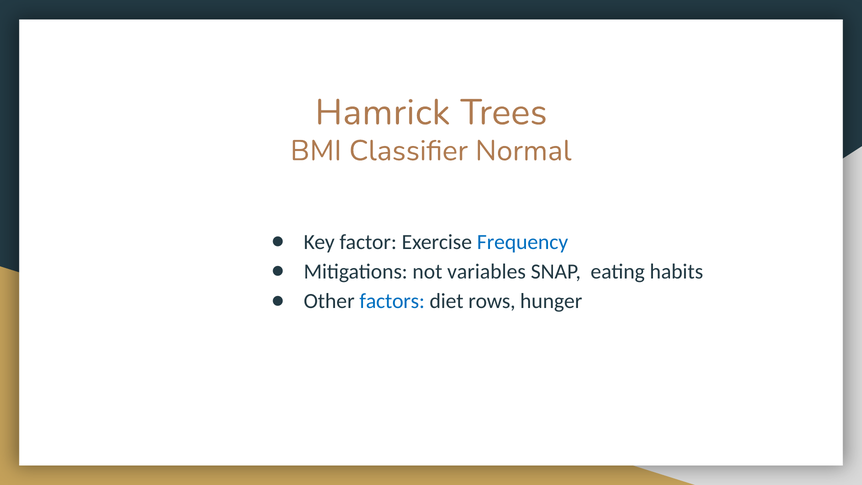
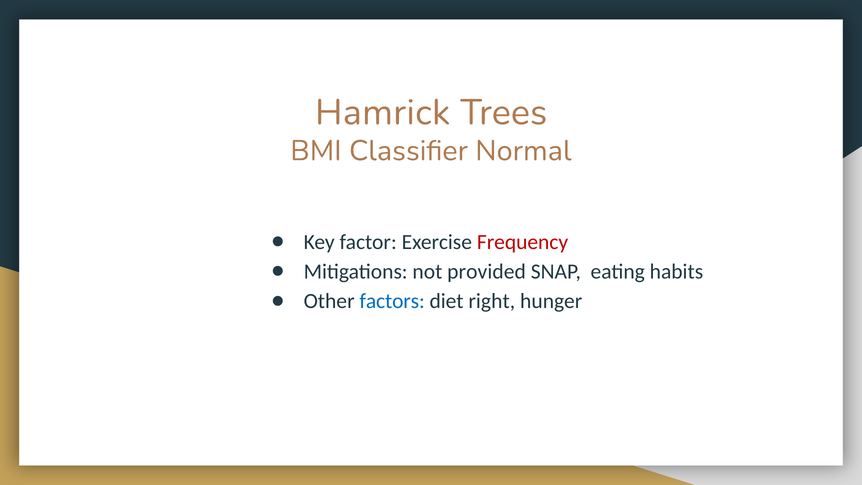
Frequency colour: blue -> red
variables: variables -> provided
rows: rows -> right
